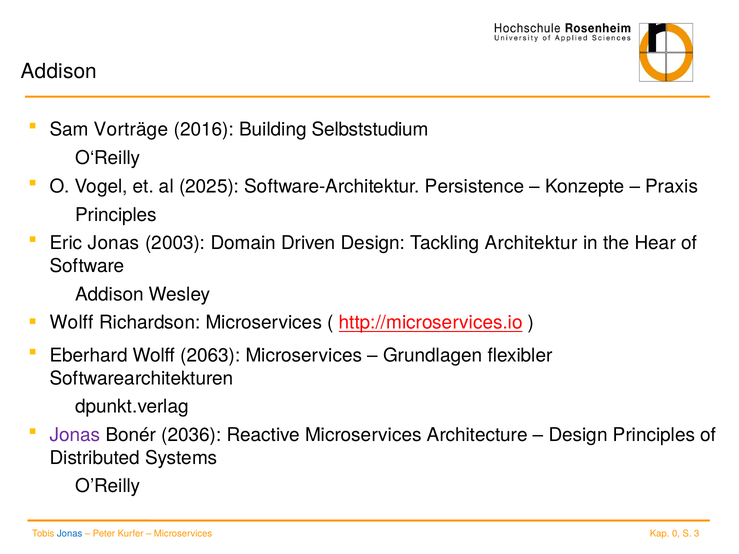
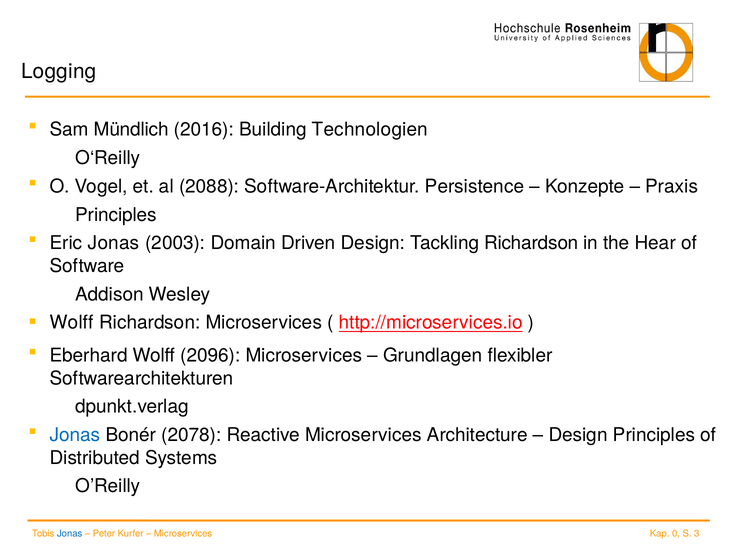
Addison at (59, 72): Addison -> Logging
Vorträge: Vorträge -> Mündlich
Selbststudium: Selbststudium -> Technologien
2025: 2025 -> 2088
Tackling Architektur: Architektur -> Richardson
2063: 2063 -> 2096
Jonas at (75, 435) colour: purple -> blue
2036: 2036 -> 2078
